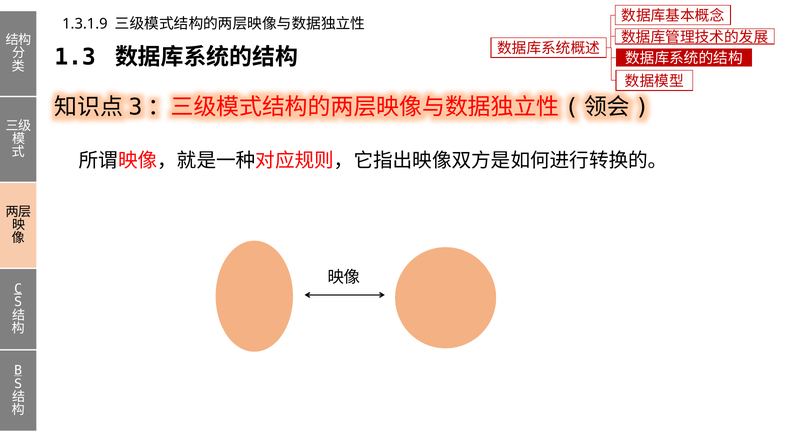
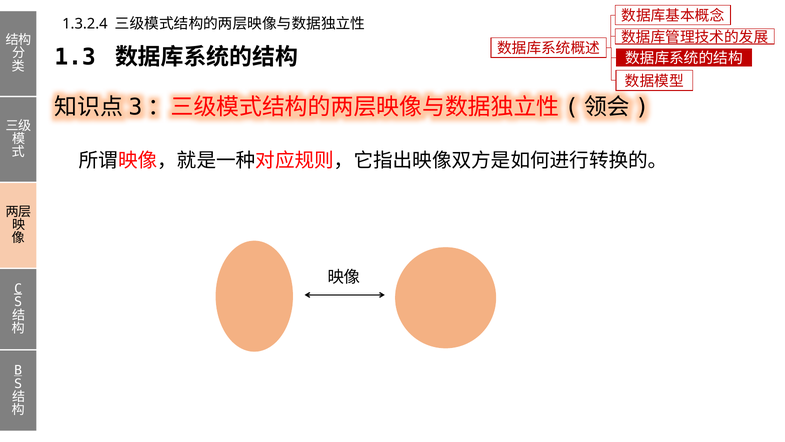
1.3.1.9: 1.3.1.9 -> 1.3.2.4
